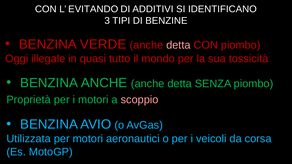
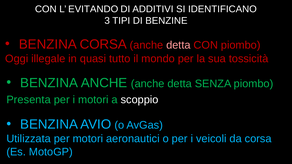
BENZINA VERDE: VERDE -> CORSA
Proprietà: Proprietà -> Presenta
scoppio colour: pink -> white
